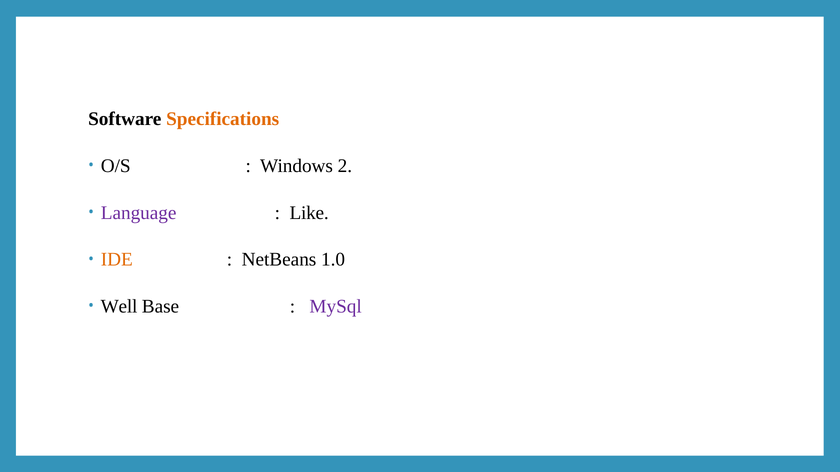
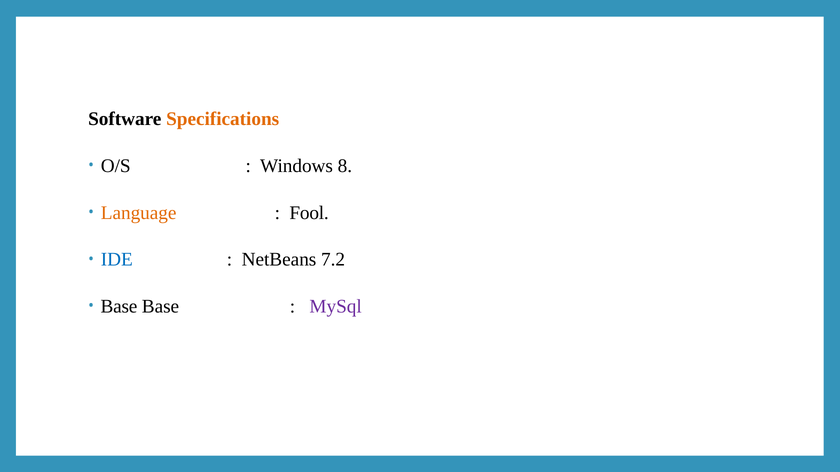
2: 2 -> 8
Language colour: purple -> orange
Like: Like -> Fool
IDE colour: orange -> blue
1.0: 1.0 -> 7.2
Well at (119, 307): Well -> Base
